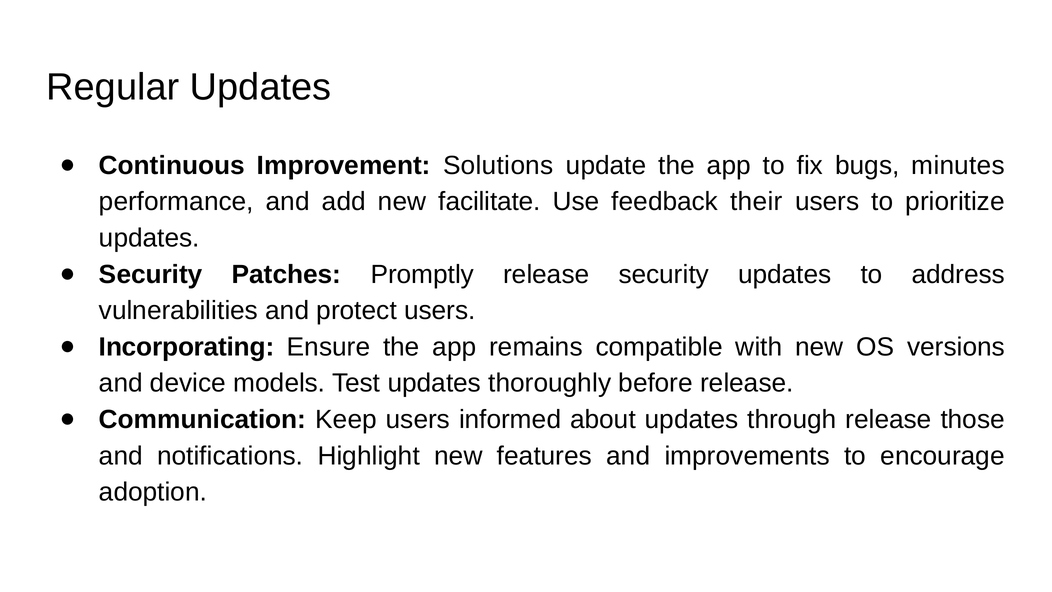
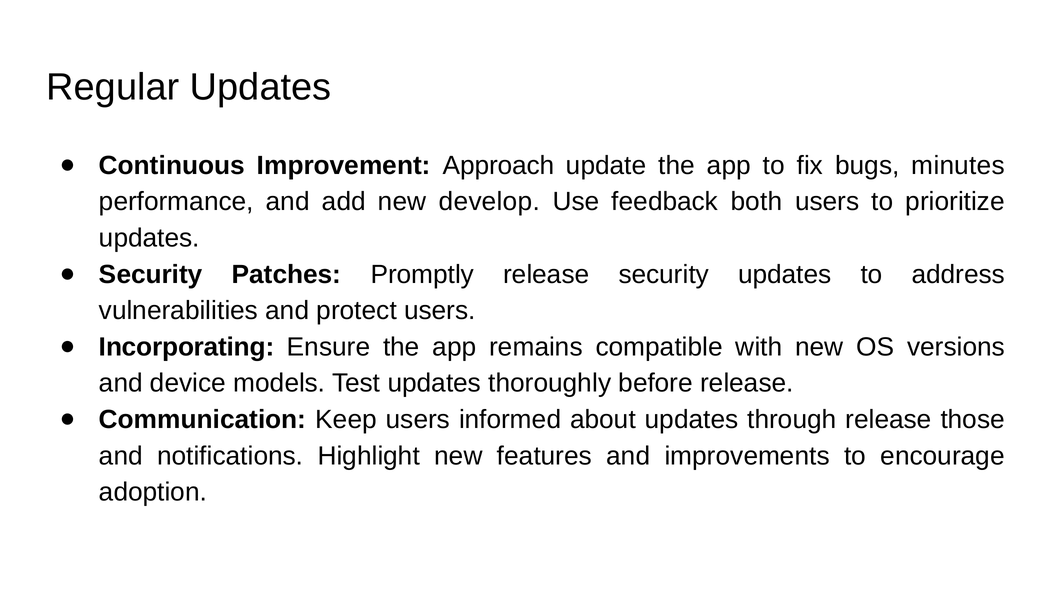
Solutions: Solutions -> Approach
facilitate: facilitate -> develop
their: their -> both
